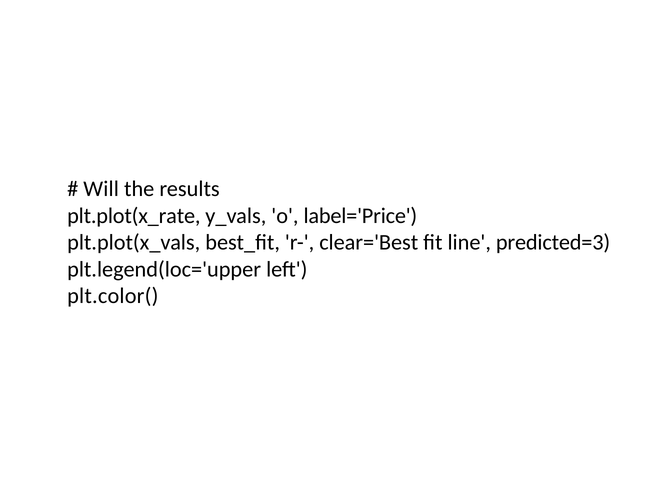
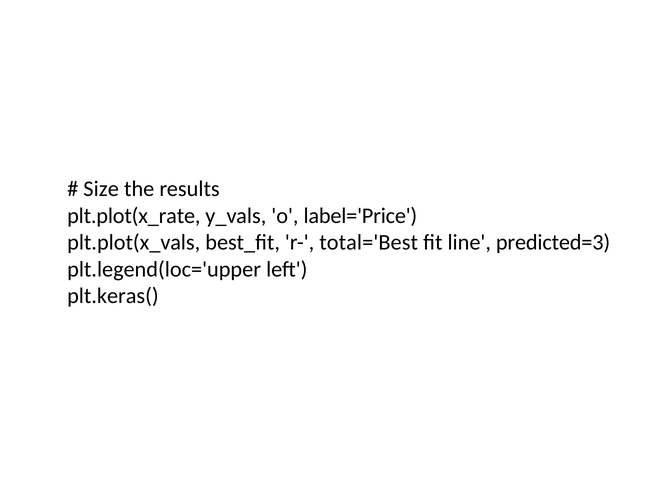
Will: Will -> Size
clear='Best: clear='Best -> total='Best
plt.color(: plt.color( -> plt.keras(
